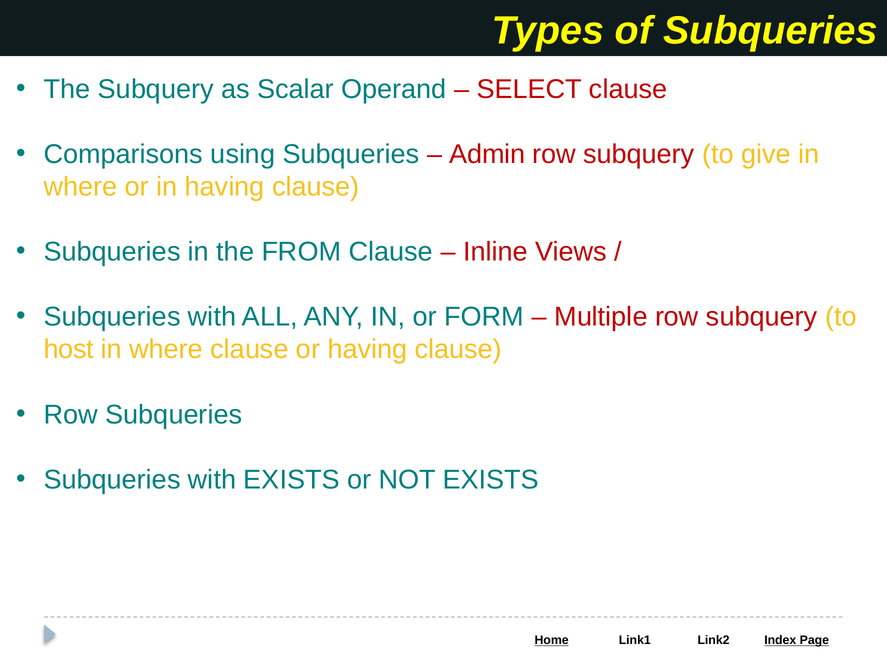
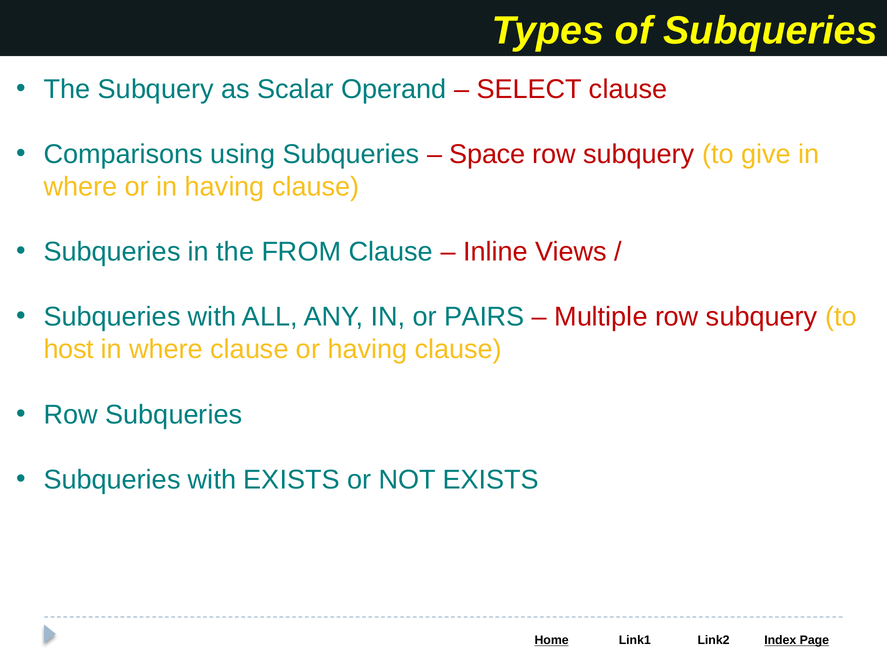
Admin: Admin -> Space
FORM: FORM -> PAIRS
